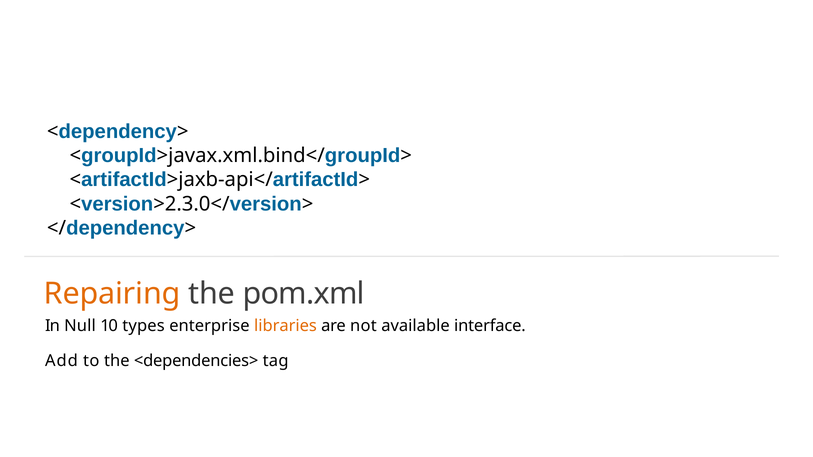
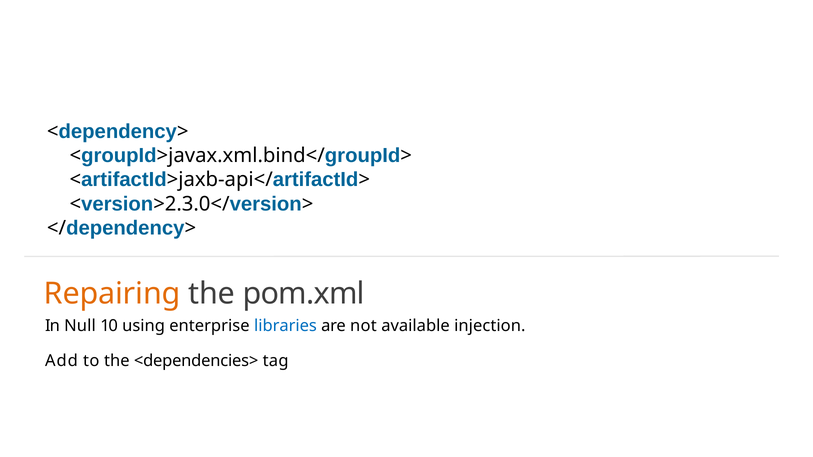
types: types -> using
libraries colour: orange -> blue
interface: interface -> injection
